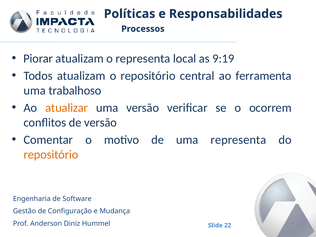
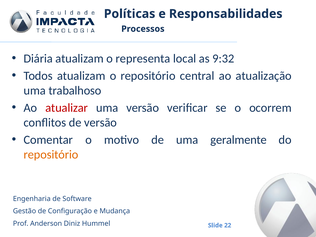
Piorar: Piorar -> Diária
9:19: 9:19 -> 9:32
ferramenta: ferramenta -> atualização
atualizar colour: orange -> red
uma representa: representa -> geralmente
